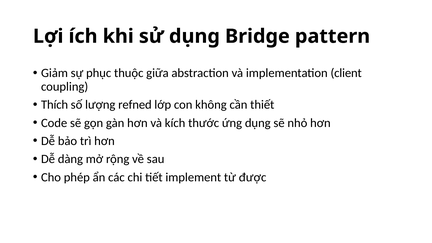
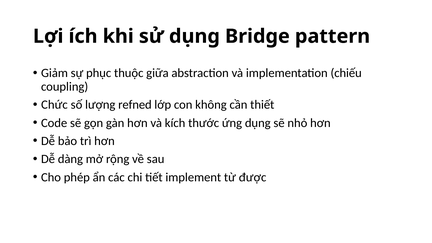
client: client -> chiếu
Thích: Thích -> Chức
